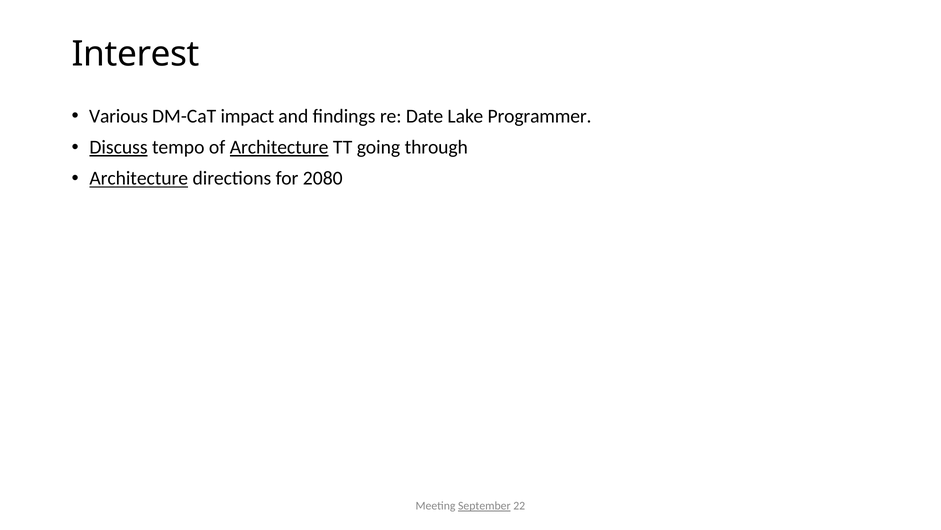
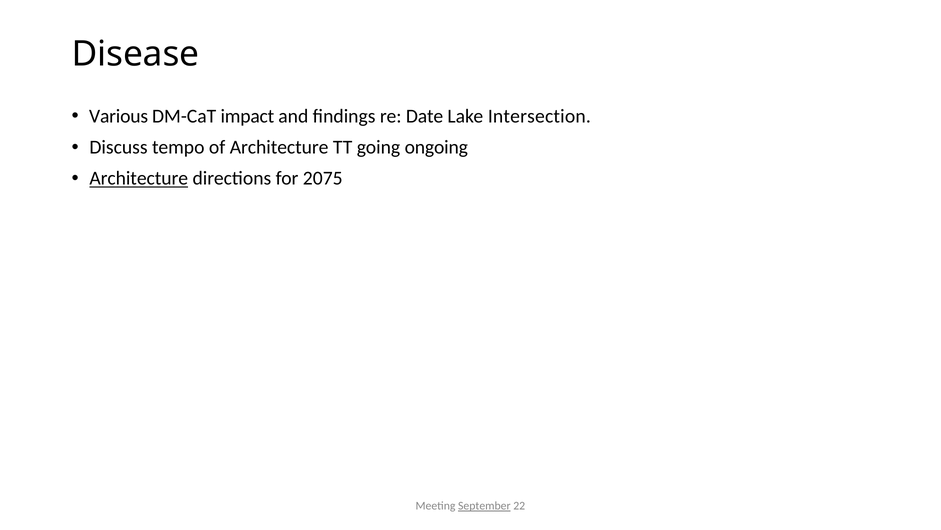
Interest: Interest -> Disease
Programmer: Programmer -> Intersection
Discuss underline: present -> none
Architecture at (279, 147) underline: present -> none
through: through -> ongoing
2080: 2080 -> 2075
